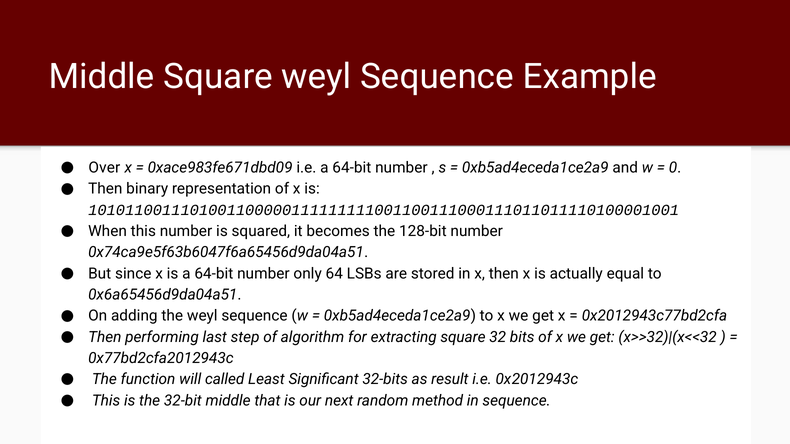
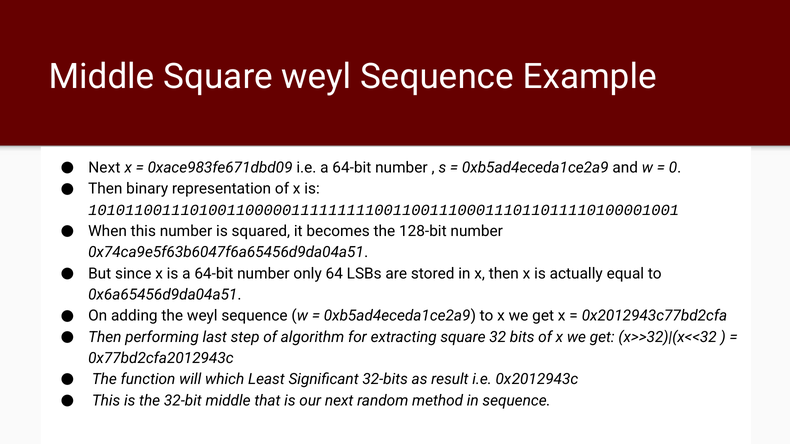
Over at (104, 168): Over -> Next
called: called -> which
